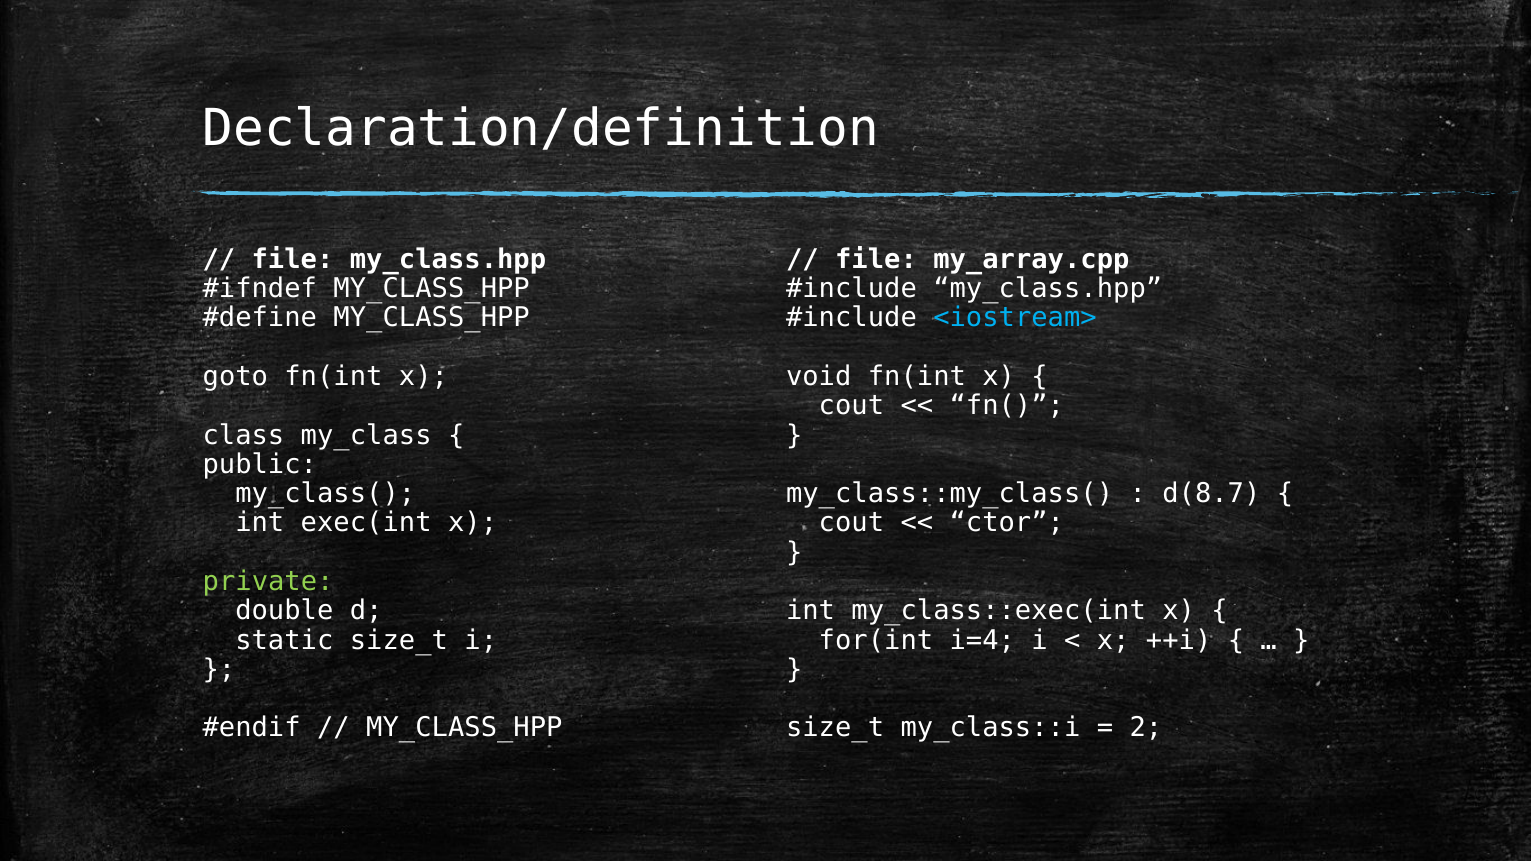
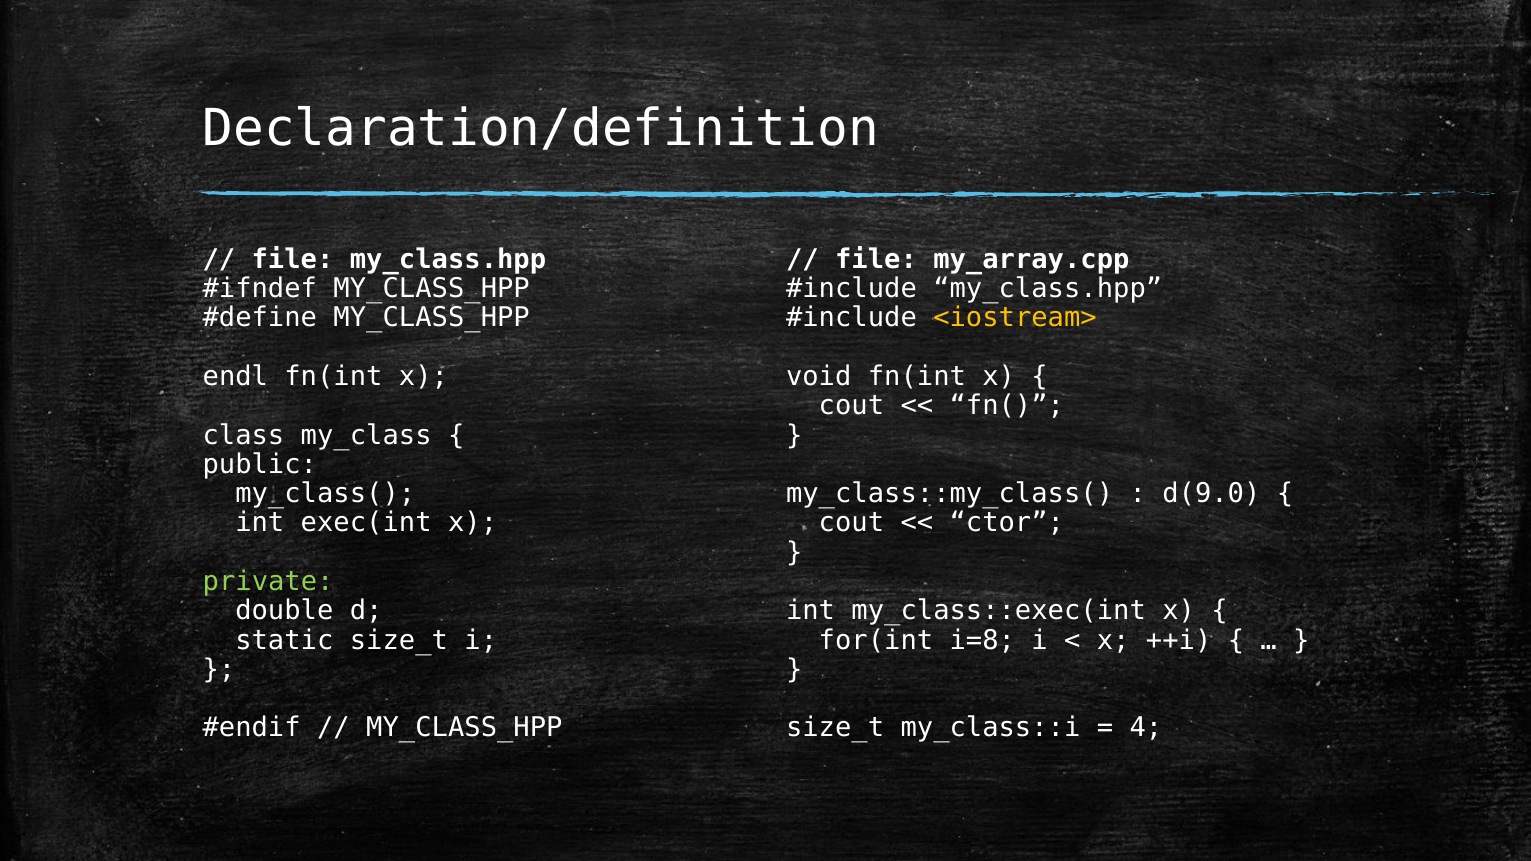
<iostream> colour: light blue -> yellow
goto: goto -> endl
d(8.7: d(8.7 -> d(9.0
i=4: i=4 -> i=8
2: 2 -> 4
